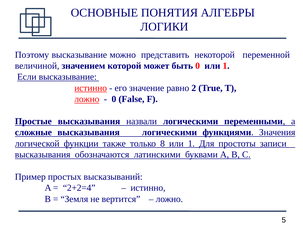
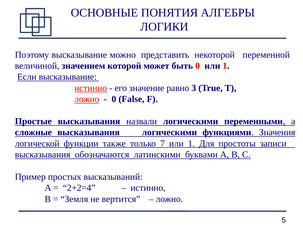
2: 2 -> 3
8: 8 -> 7
